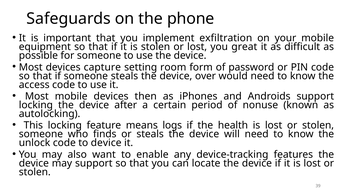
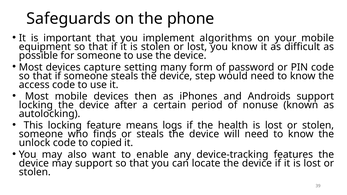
exfiltration: exfiltration -> algorithms
you great: great -> know
room: room -> many
over: over -> step
to device: device -> copied
